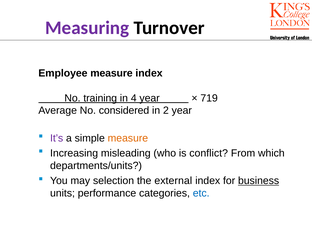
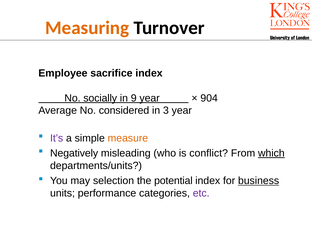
Measuring colour: purple -> orange
Employee measure: measure -> sacrifice
training: training -> socially
4: 4 -> 9
719: 719 -> 904
2: 2 -> 3
Increasing: Increasing -> Negatively
which underline: none -> present
external: external -> potential
etc colour: blue -> purple
